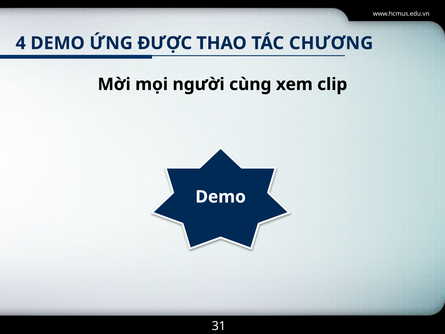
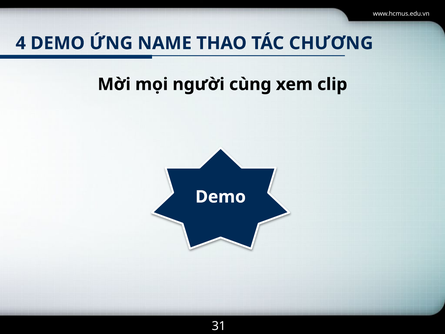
ĐƯỢC: ĐƯỢC -> NAME
